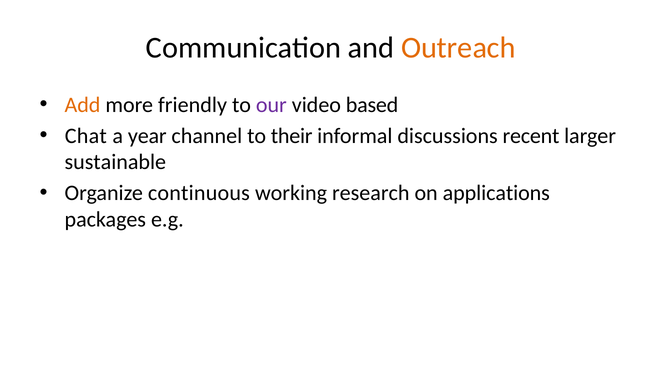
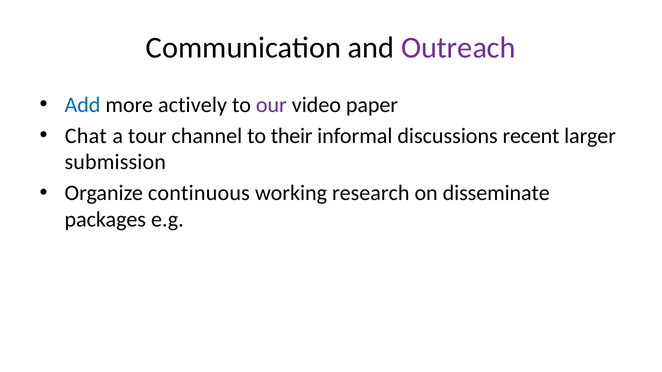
Outreach colour: orange -> purple
Add colour: orange -> blue
friendly: friendly -> actively
based: based -> paper
year: year -> tour
sustainable: sustainable -> submission
applications: applications -> disseminate
